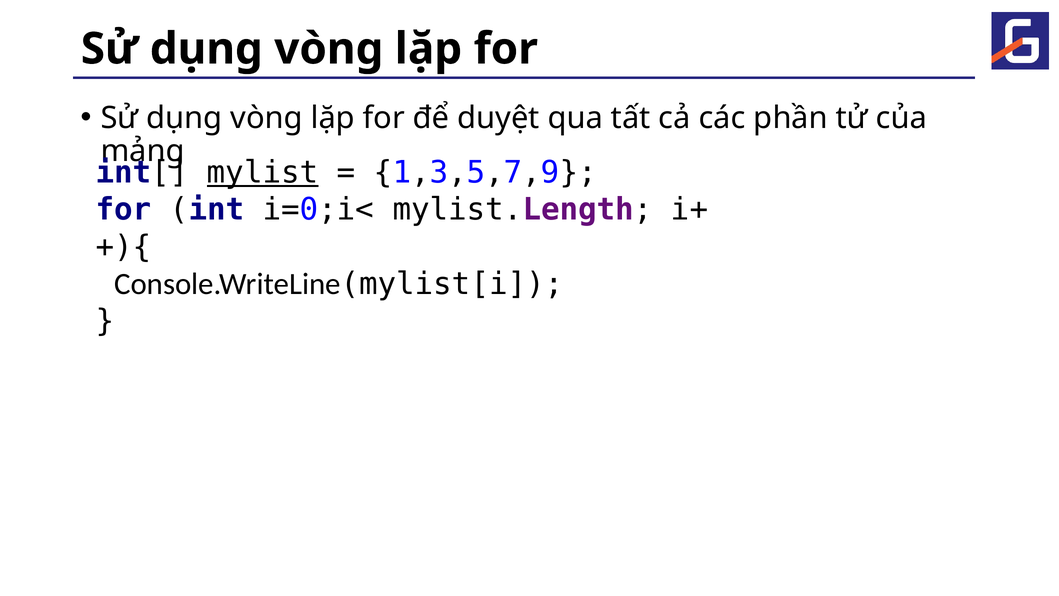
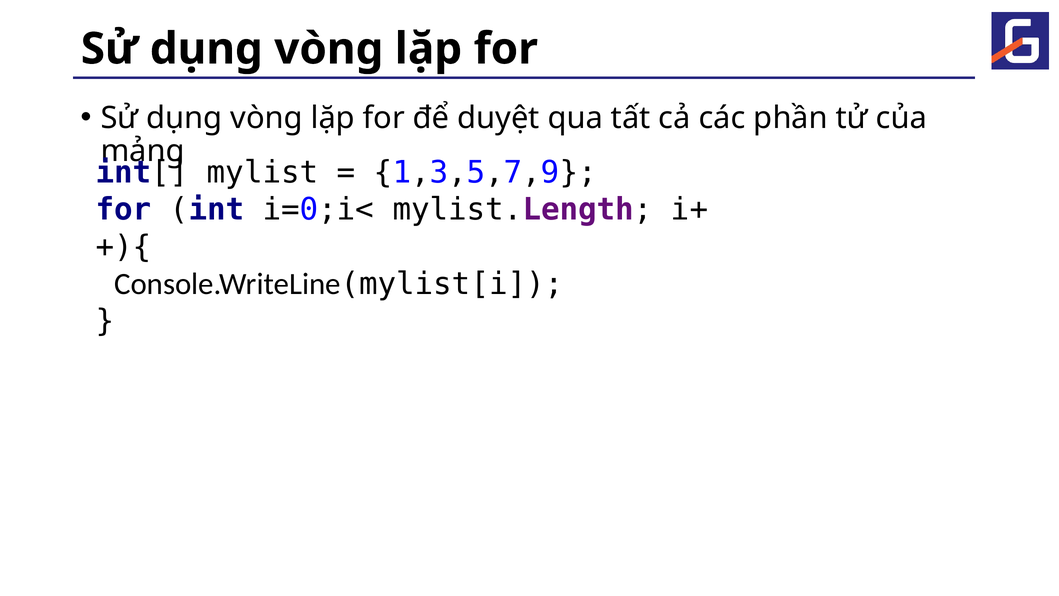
mylist underline: present -> none
